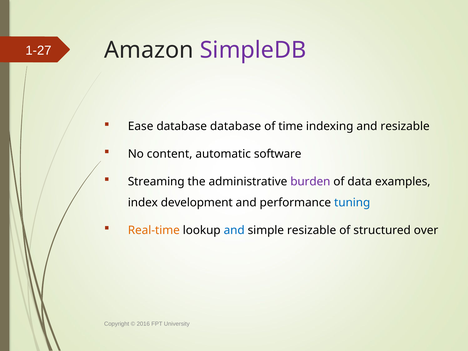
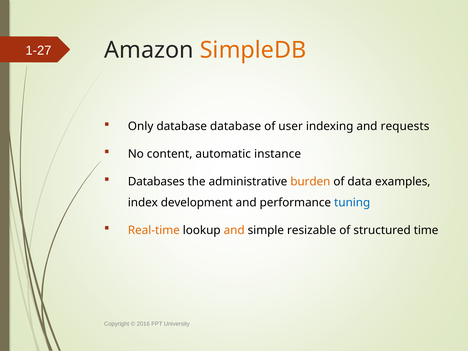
SimpleDB colour: purple -> orange
Ease: Ease -> Only
time: time -> user
and resizable: resizable -> requests
software: software -> instance
Streaming: Streaming -> Databases
burden colour: purple -> orange
and at (234, 230) colour: blue -> orange
over: over -> time
